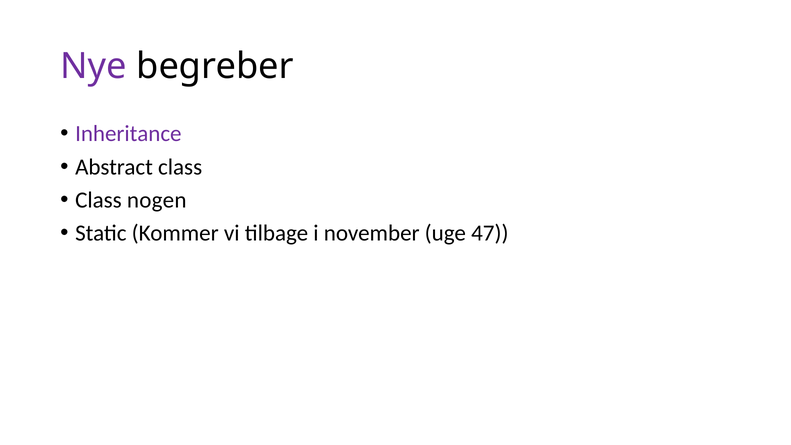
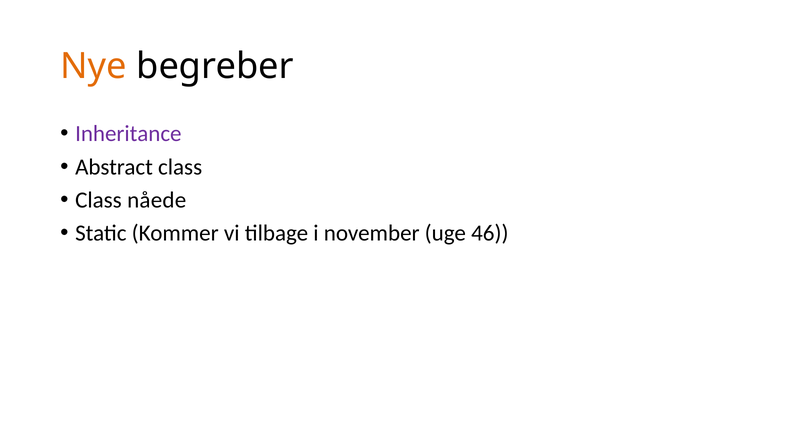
Nye colour: purple -> orange
nogen: nogen -> nåede
47: 47 -> 46
